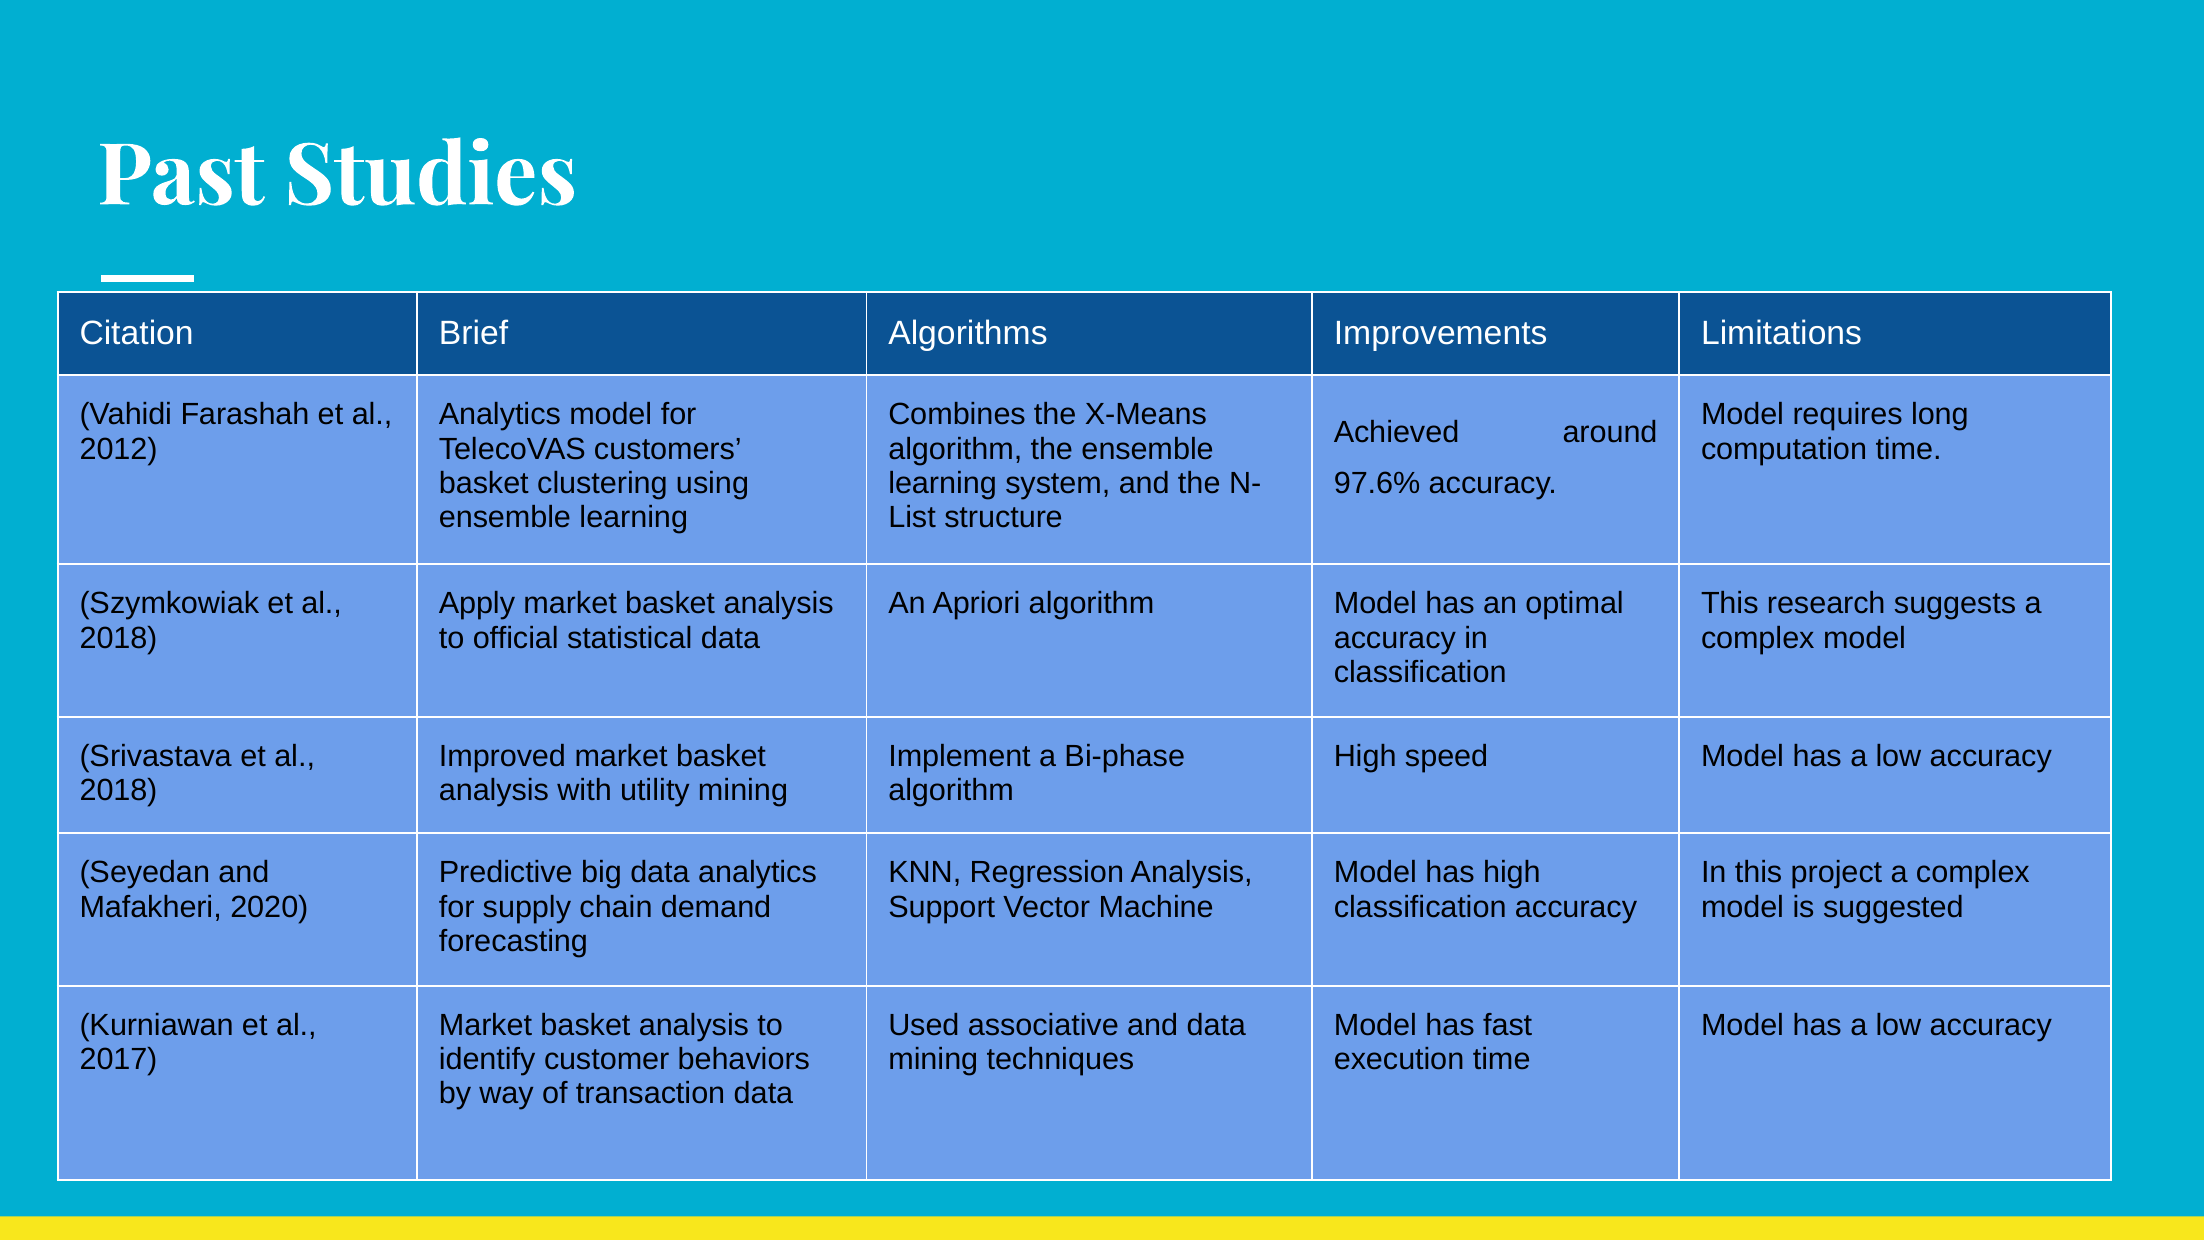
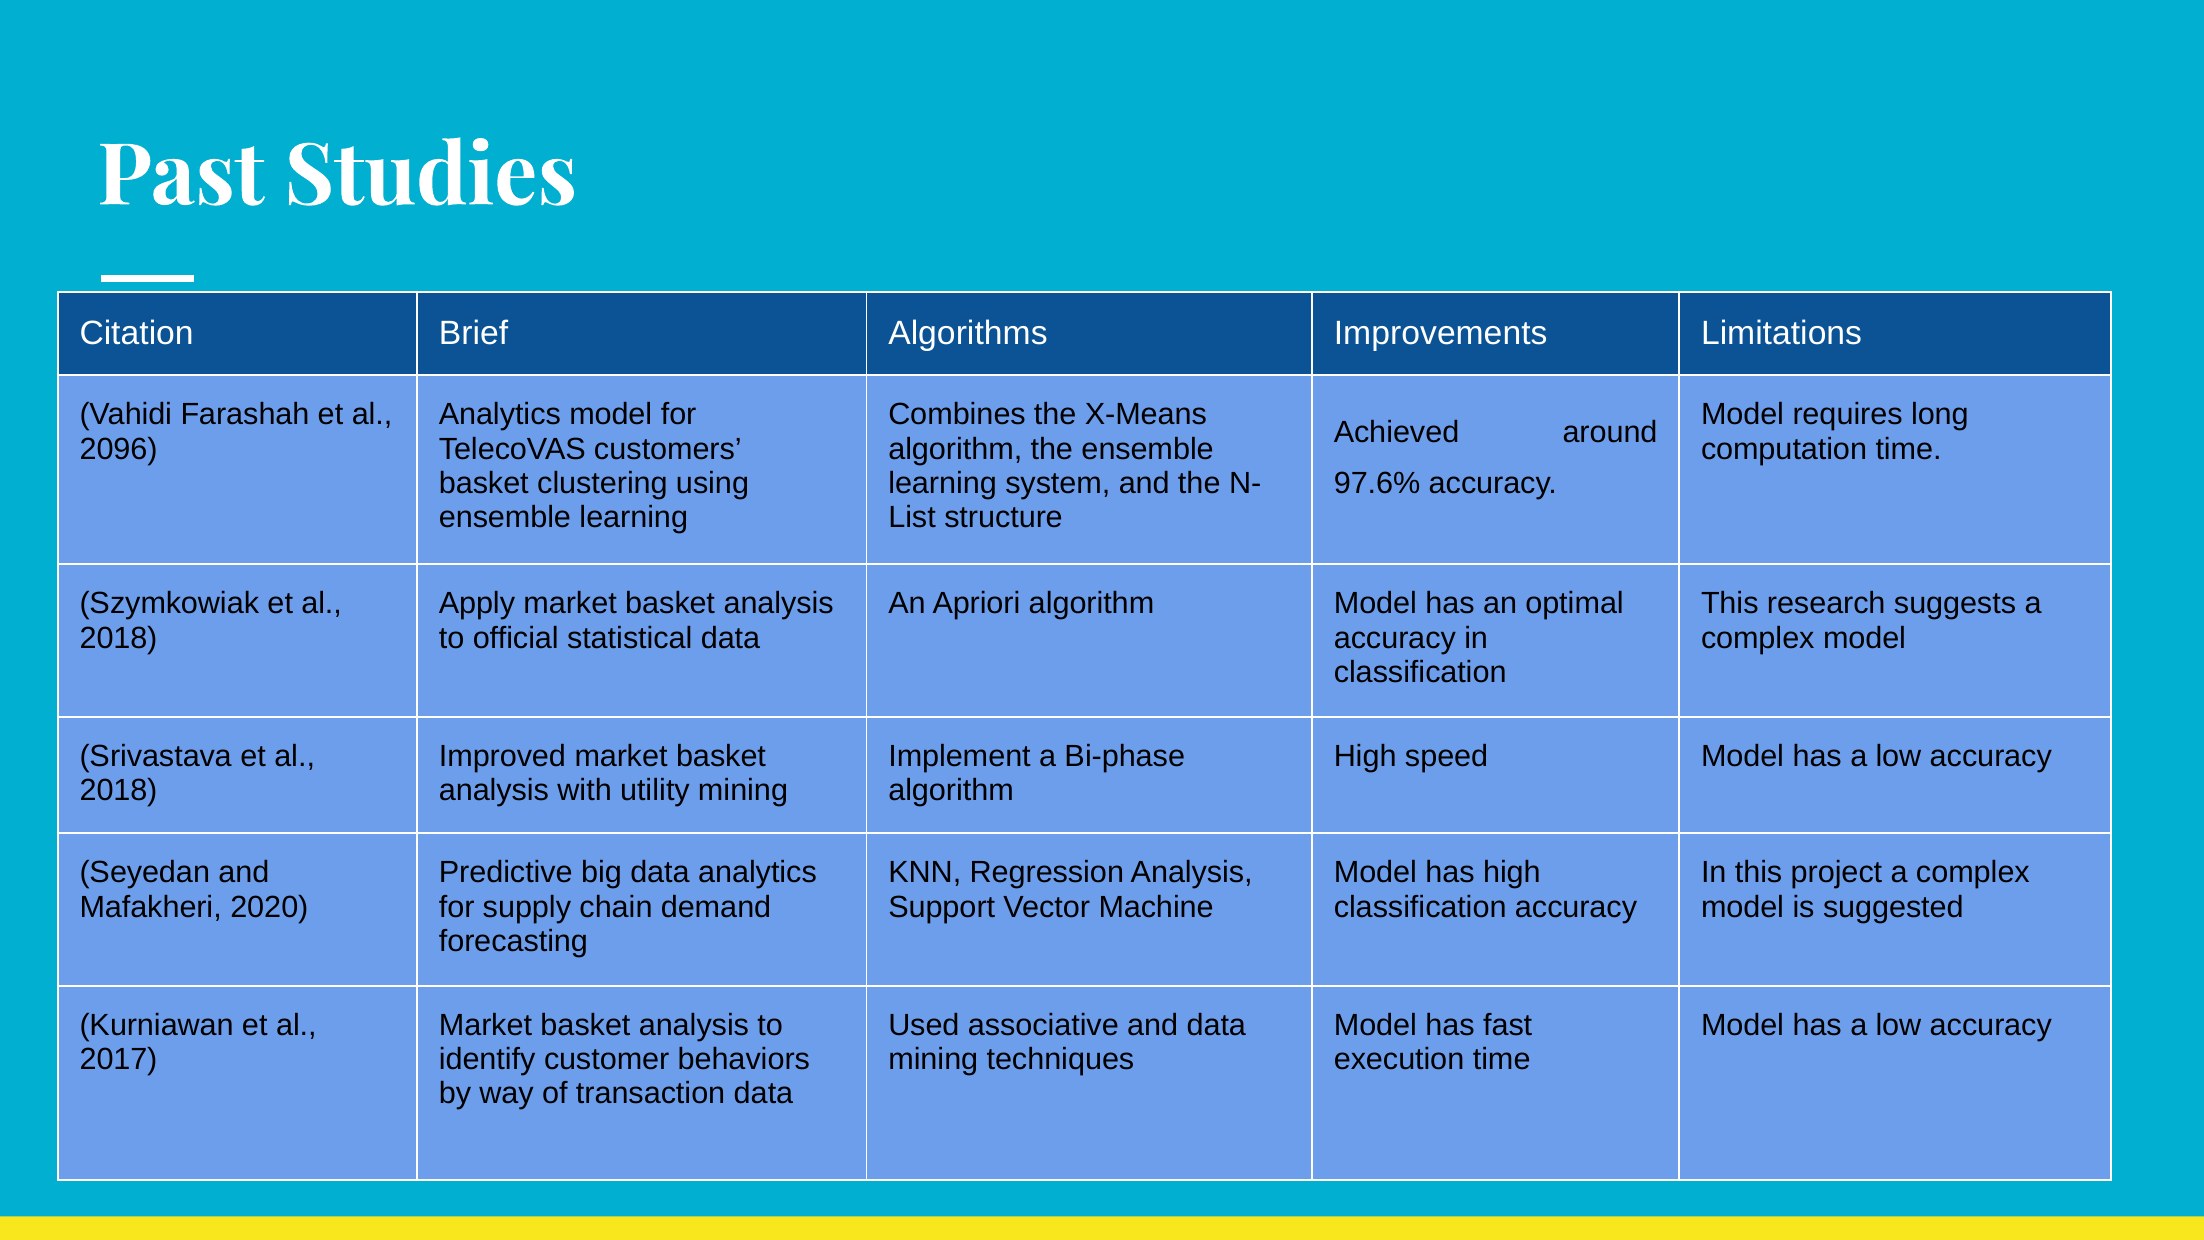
2012: 2012 -> 2096
